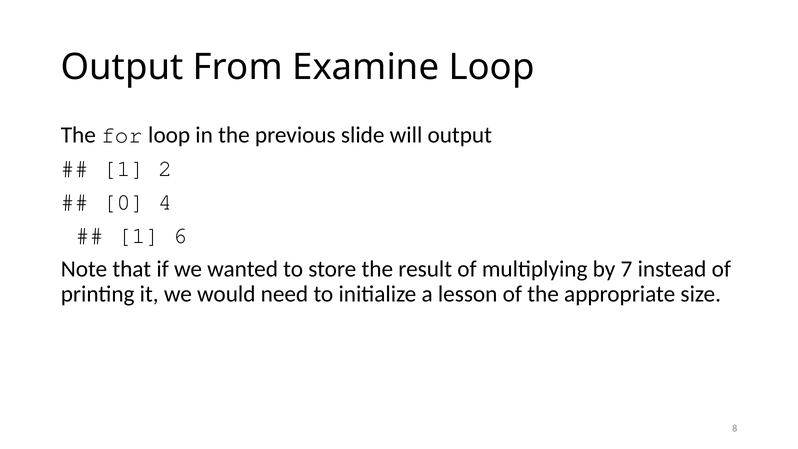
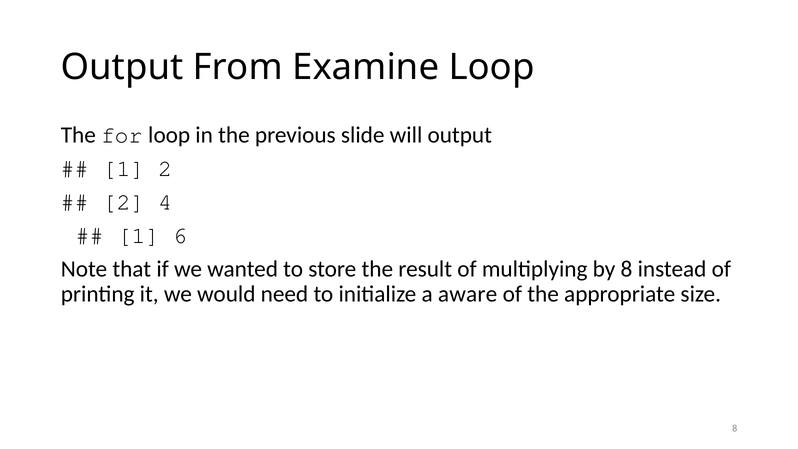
0 at (124, 202): 0 -> 2
by 7: 7 -> 8
lesson: lesson -> aware
